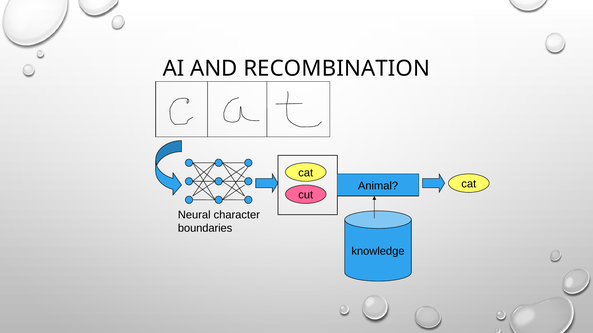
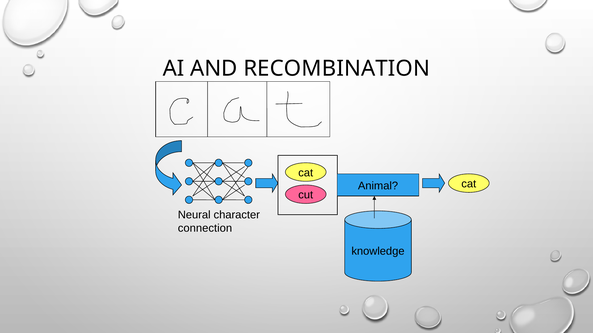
boundaries: boundaries -> connection
